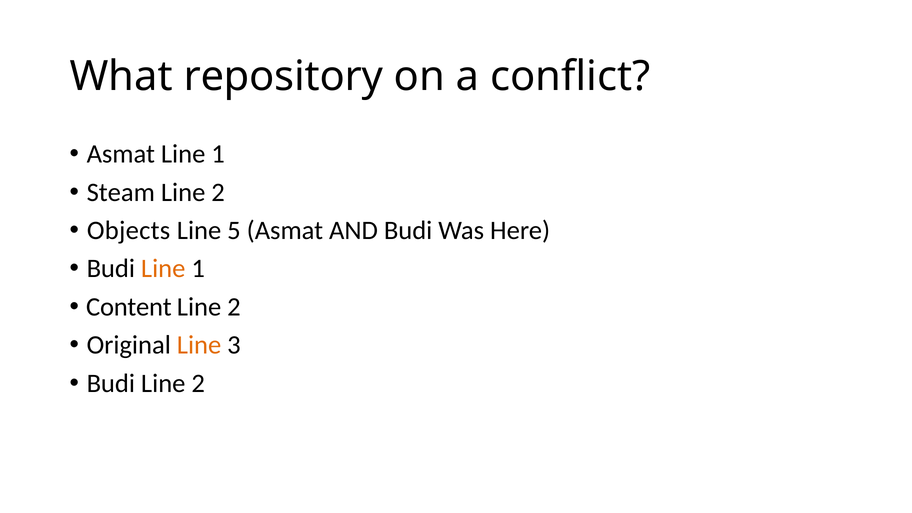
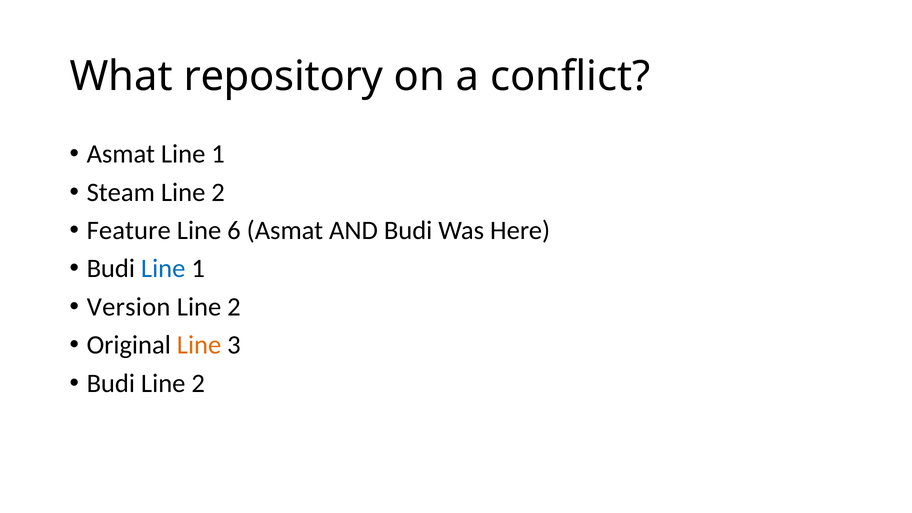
Objects: Objects -> Feature
5: 5 -> 6
Line at (163, 269) colour: orange -> blue
Content: Content -> Version
